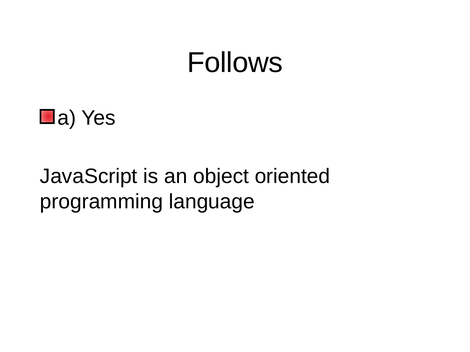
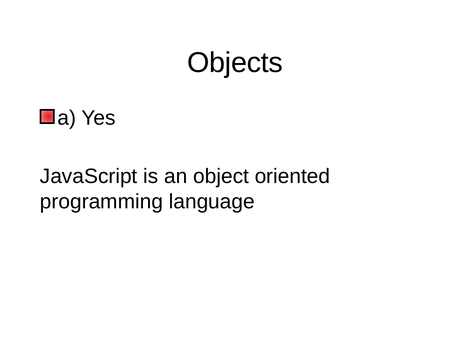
Follows: Follows -> Objects
